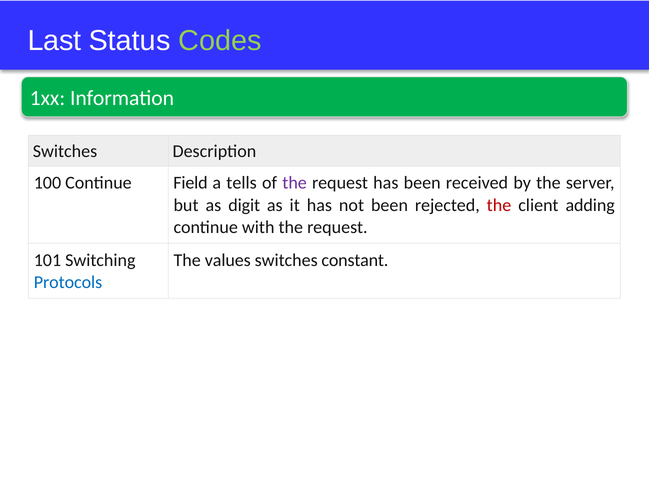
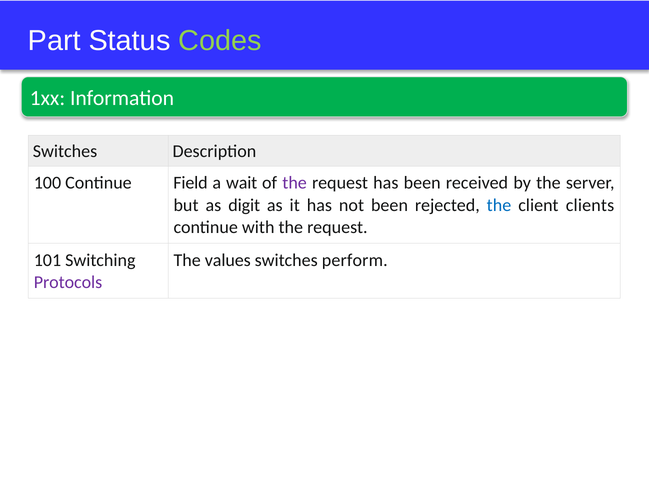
Last: Last -> Part
tells: tells -> wait
the at (499, 205) colour: red -> blue
adding: adding -> clients
constant: constant -> perform
Protocols colour: blue -> purple
